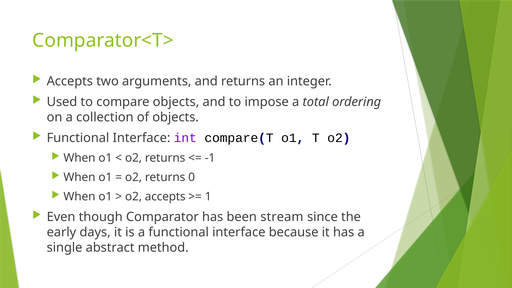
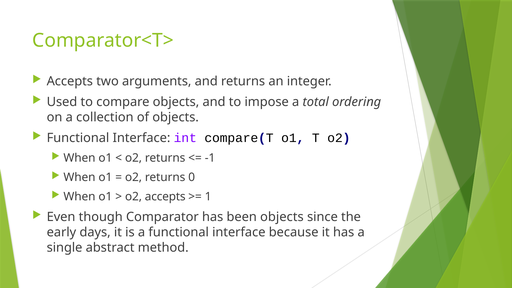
been stream: stream -> objects
